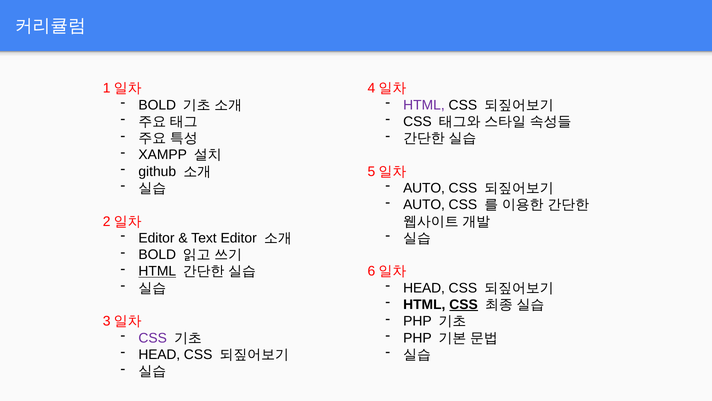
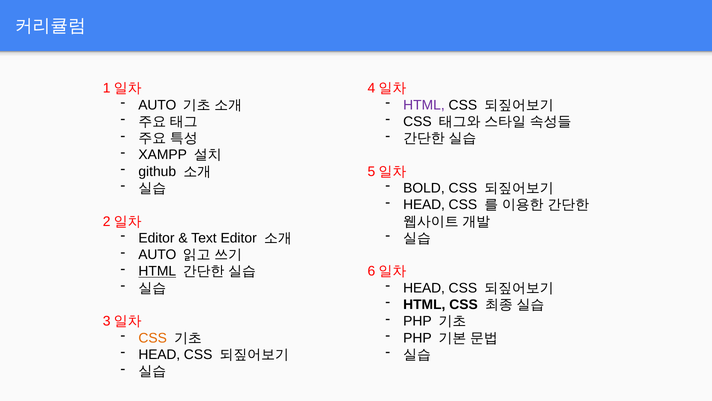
BOLD at (157, 105): BOLD -> AUTO
AUTO at (424, 188): AUTO -> BOLD
AUTO at (424, 205): AUTO -> HEAD
BOLD at (157, 254): BOLD -> AUTO
CSS at (464, 304) underline: present -> none
CSS at (153, 338) colour: purple -> orange
